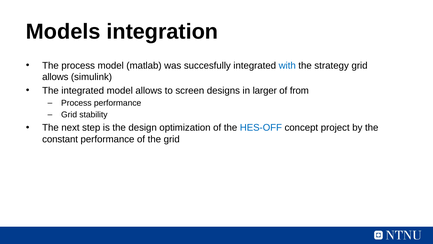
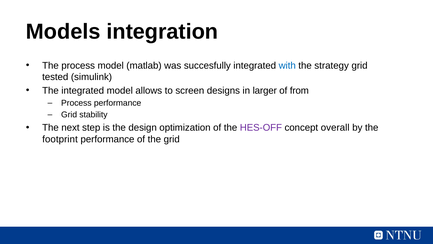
allows at (55, 77): allows -> tested
HES-OFF colour: blue -> purple
project: project -> overall
constant: constant -> footprint
